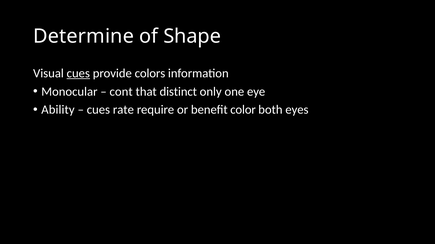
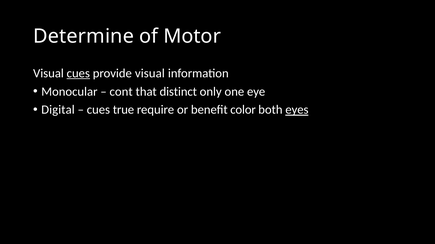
Shape: Shape -> Motor
provide colors: colors -> visual
Ability: Ability -> Digital
rate: rate -> true
eyes underline: none -> present
